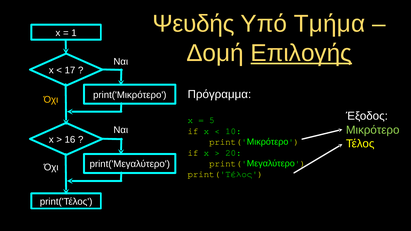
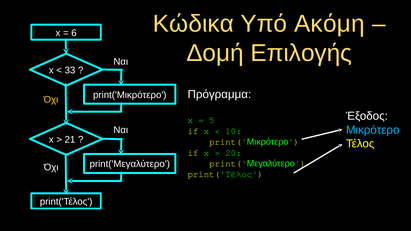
Ψευδής: Ψευδής -> Κώδικα
Τμήμα: Τμήμα -> Ακόμη
1: 1 -> 6
Επιλογής underline: present -> none
17: 17 -> 33
Μικρότερο colour: light green -> light blue
16: 16 -> 21
